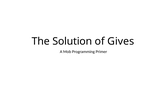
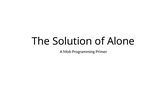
Gives: Gives -> Alone
